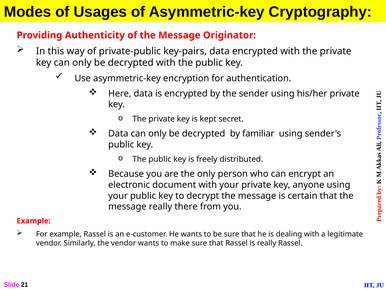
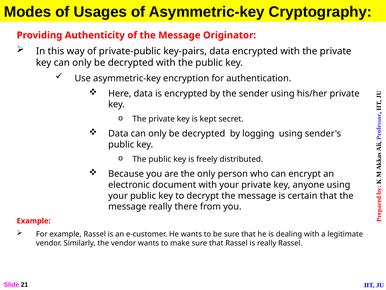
familiar: familiar -> logging
